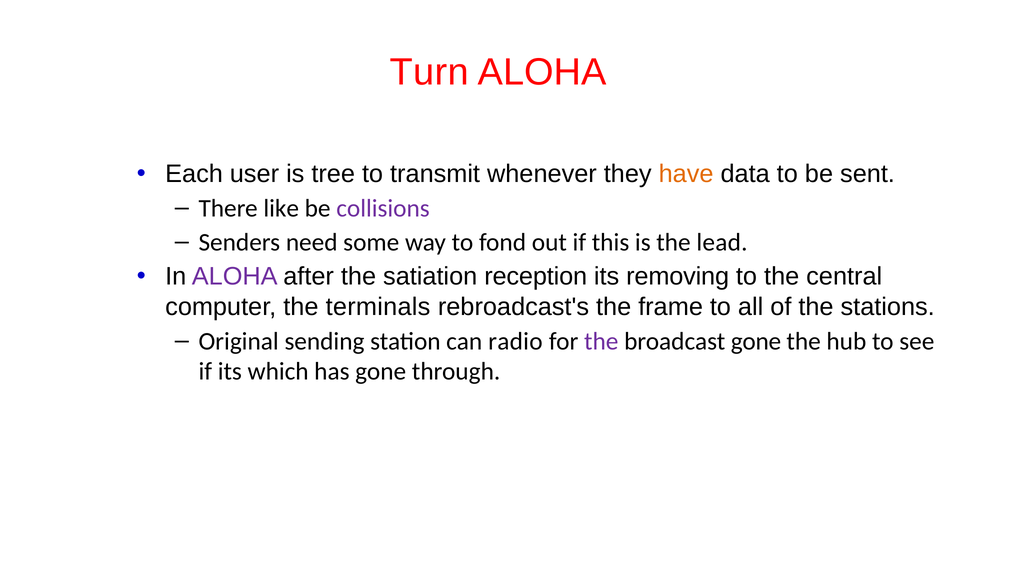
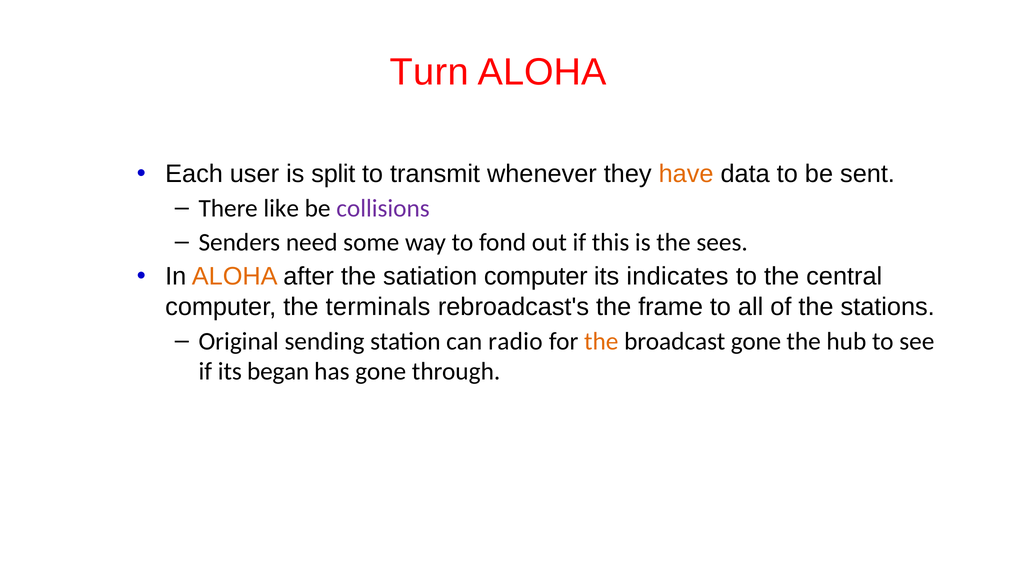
tree: tree -> split
lead: lead -> sees
ALOHA at (235, 277) colour: purple -> orange
satiation reception: reception -> computer
removing: removing -> indicates
the at (601, 341) colour: purple -> orange
which: which -> began
